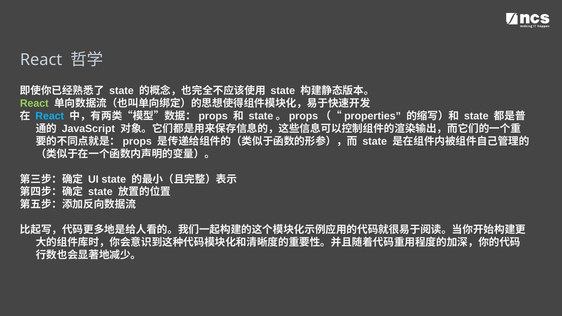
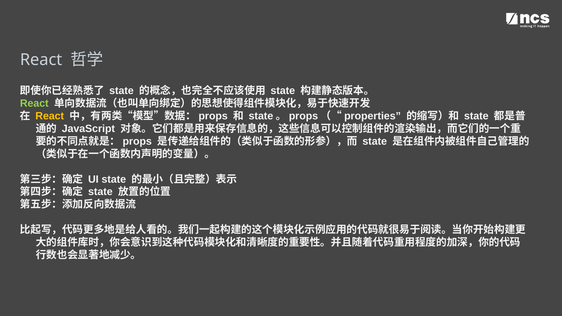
React at (50, 116) colour: light blue -> yellow
